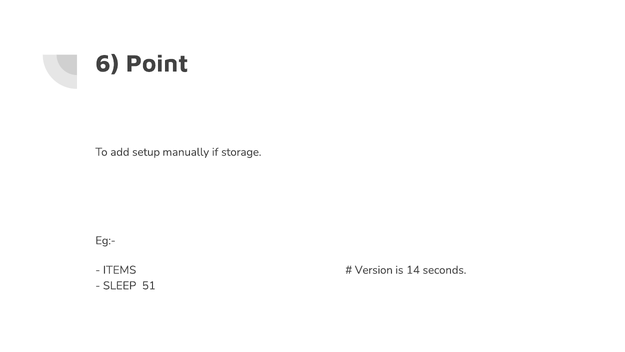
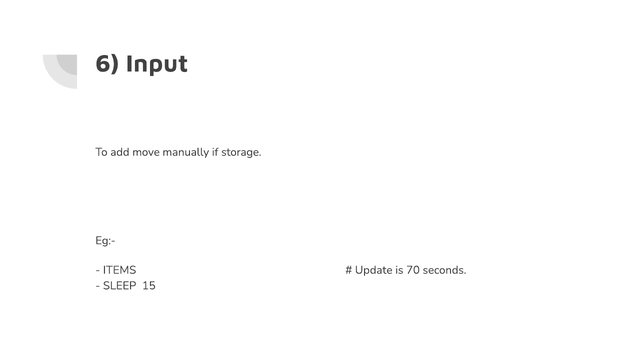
Point: Point -> Input
setup: setup -> move
Version: Version -> Update
14: 14 -> 70
51: 51 -> 15
